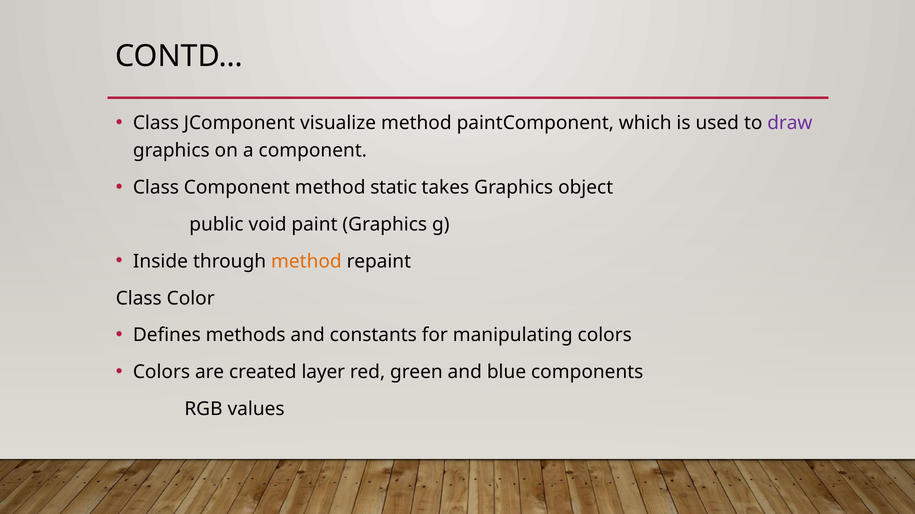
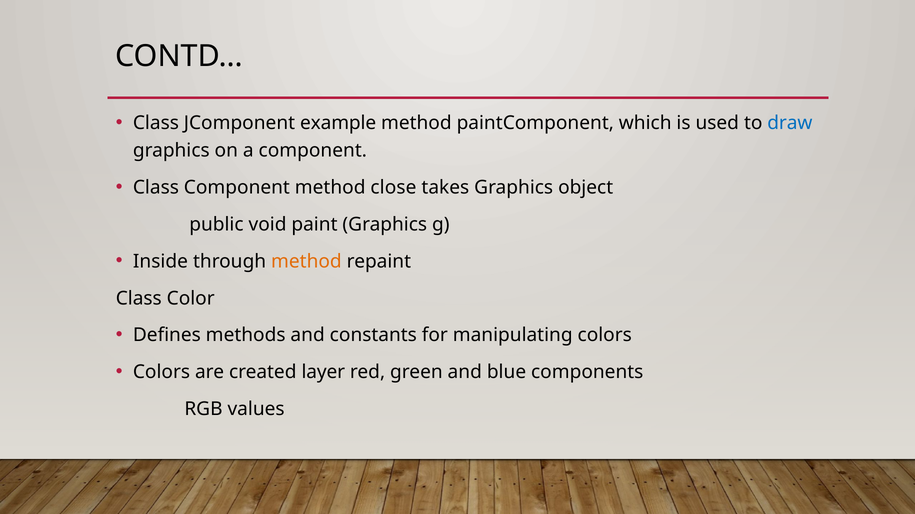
visualize: visualize -> example
draw colour: purple -> blue
static: static -> close
